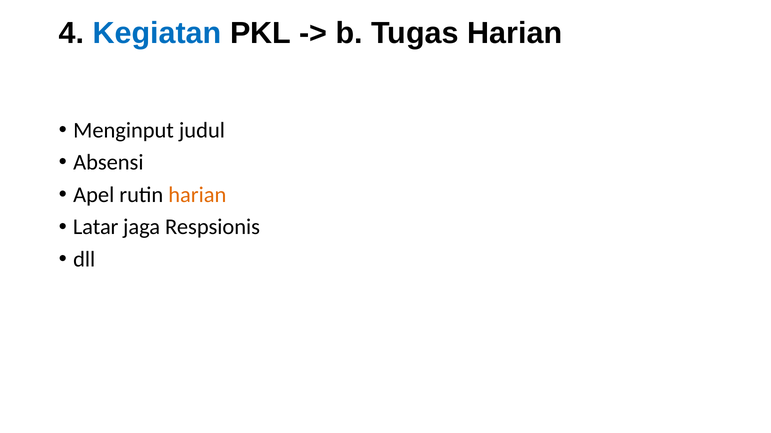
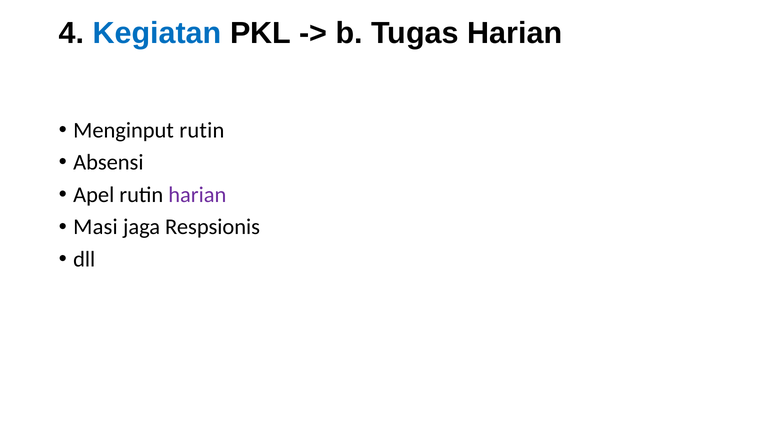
Menginput judul: judul -> rutin
harian at (197, 195) colour: orange -> purple
Latar: Latar -> Masi
